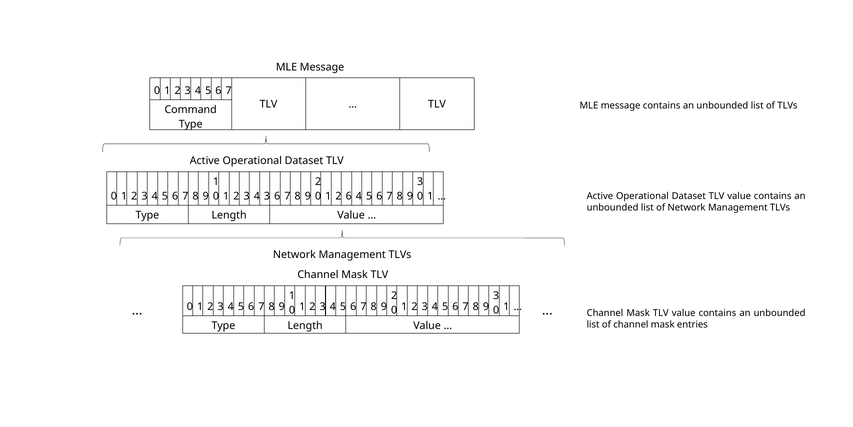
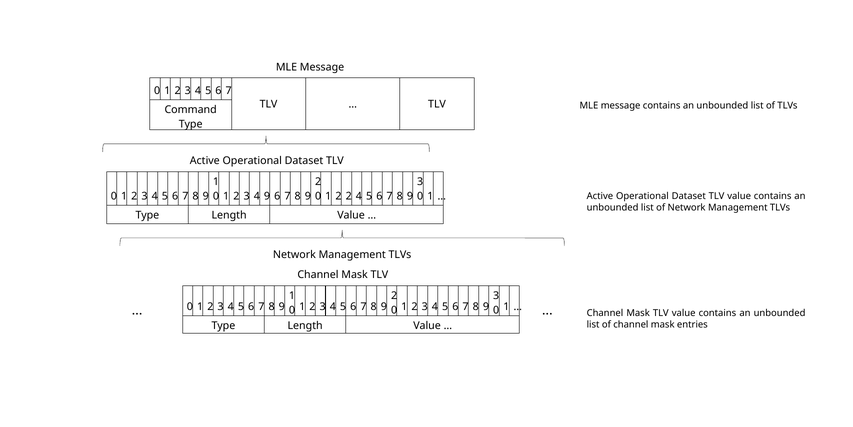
4 3: 3 -> 9
2 6: 6 -> 2
